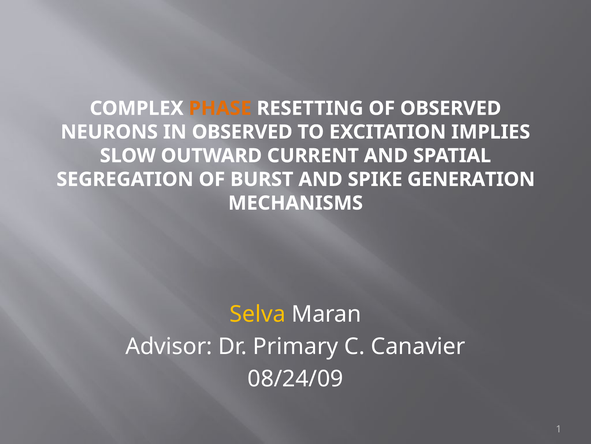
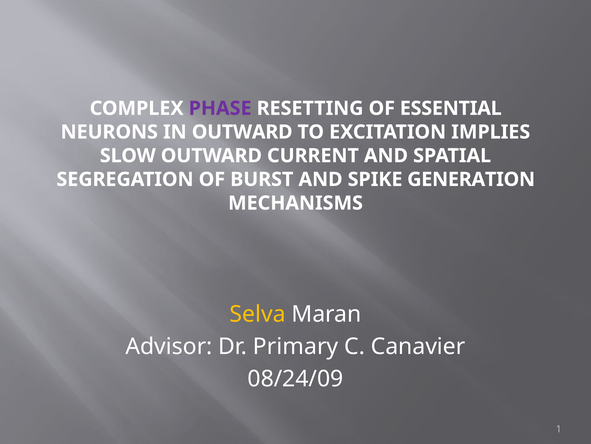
PHASE colour: orange -> purple
OF OBSERVED: OBSERVED -> ESSENTIAL
IN OBSERVED: OBSERVED -> OUTWARD
